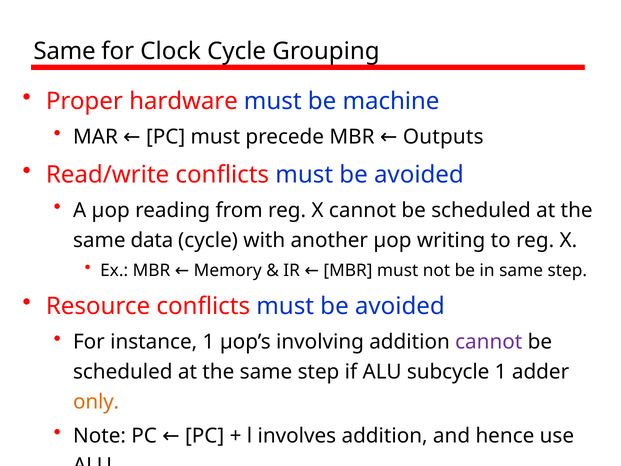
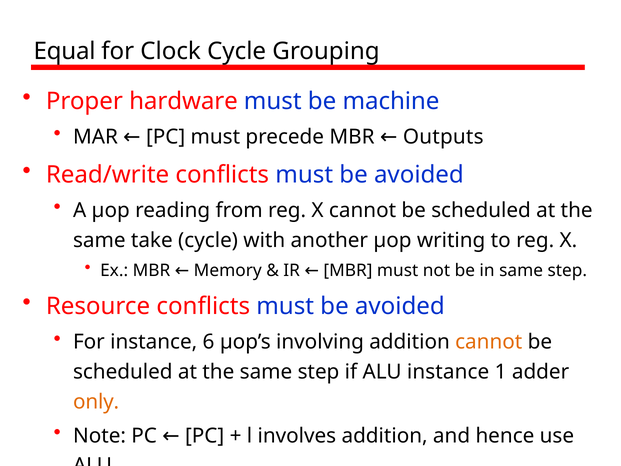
Same at (65, 51): Same -> Equal
data: data -> take
instance 1: 1 -> 6
cannot at (489, 342) colour: purple -> orange
ALU subcycle: subcycle -> instance
